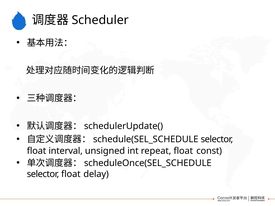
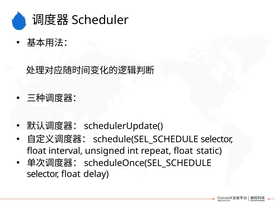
const: const -> static
